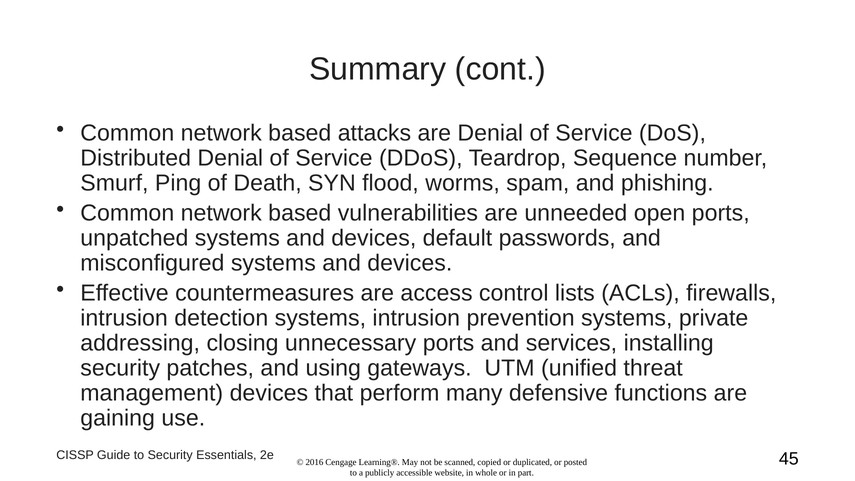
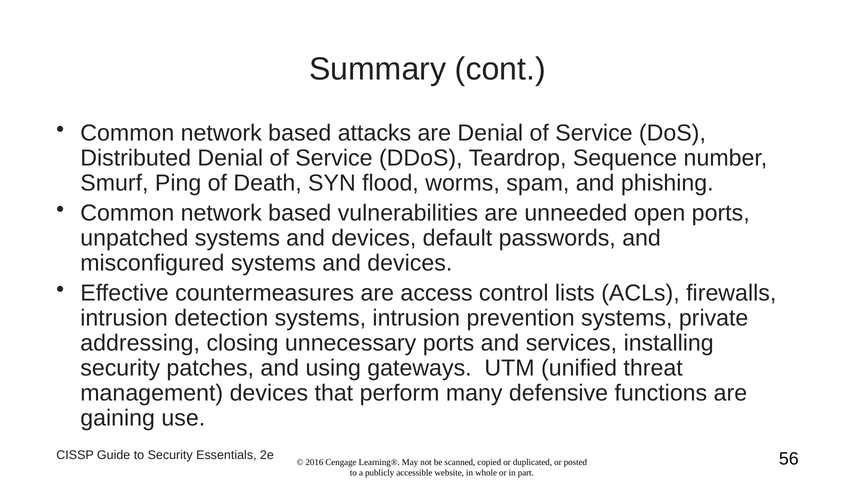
45: 45 -> 56
